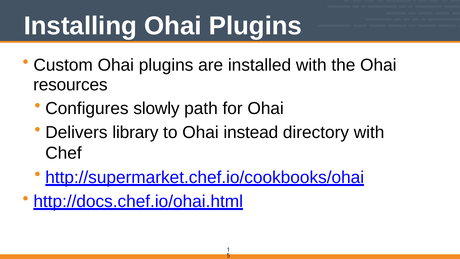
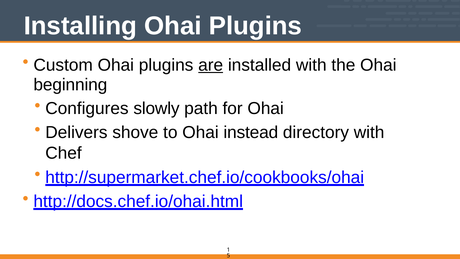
are underline: none -> present
resources: resources -> beginning
library: library -> shove
